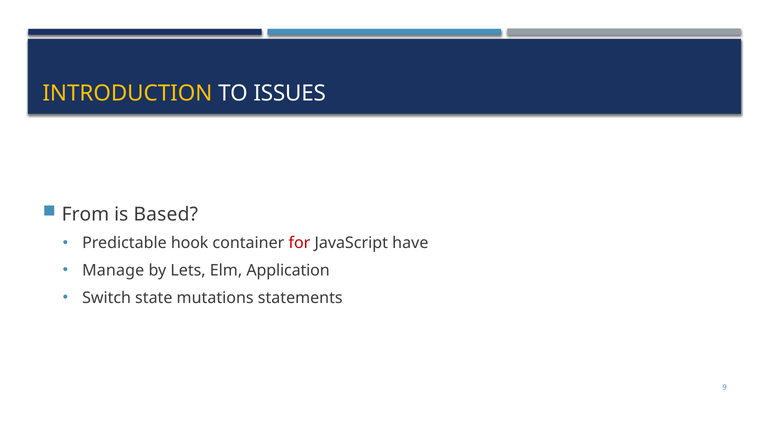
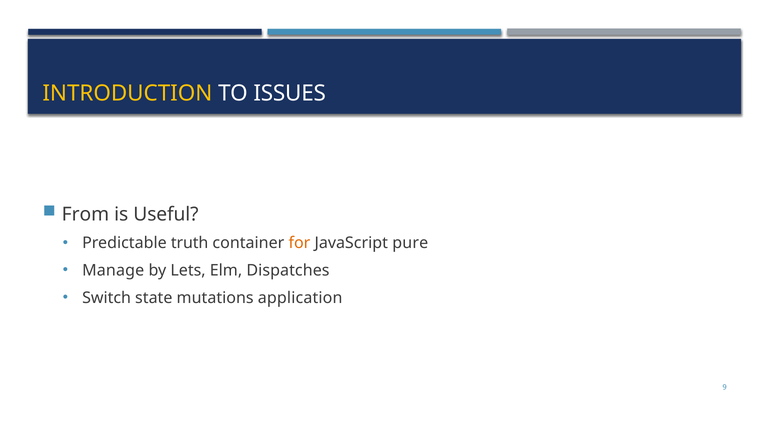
Based: Based -> Useful
hook: hook -> truth
for colour: red -> orange
have: have -> pure
Application: Application -> Dispatches
statements: statements -> application
